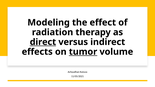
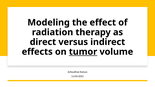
direct underline: present -> none
